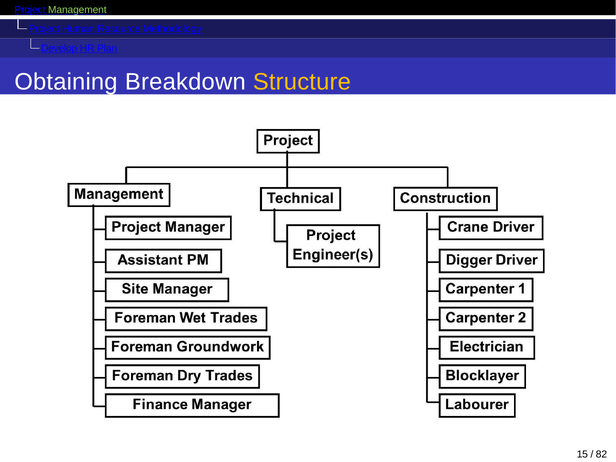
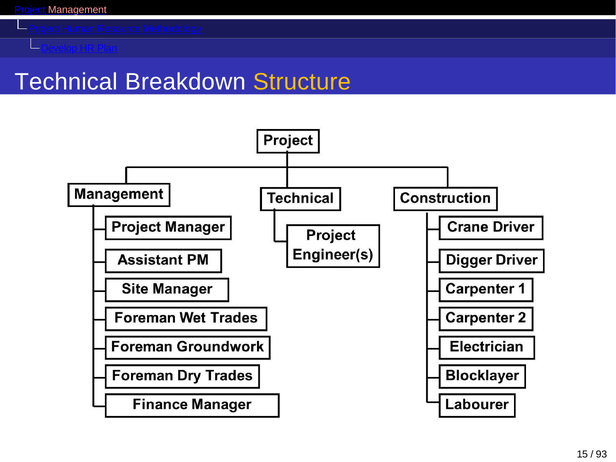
Management colour: light green -> pink
Obtaining: Obtaining -> Technical
82: 82 -> 93
